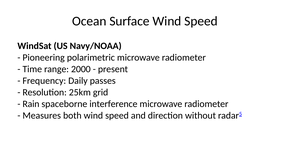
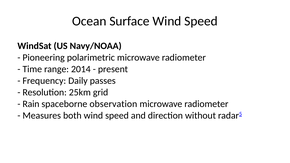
2000: 2000 -> 2014
interference: interference -> observation
